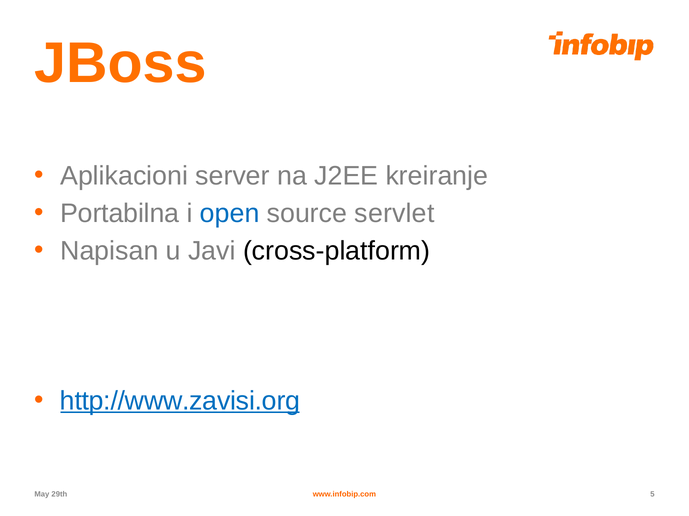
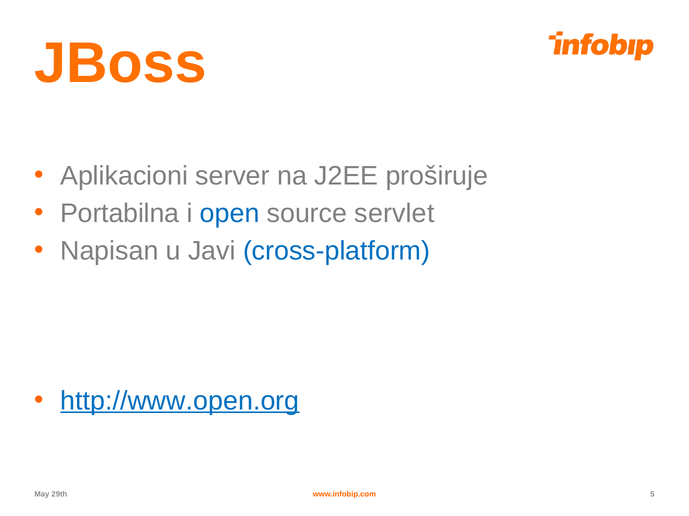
kreiranje: kreiranje -> proširuje
cross-platform colour: black -> blue
http://www.zavisi.org: http://www.zavisi.org -> http://www.open.org
